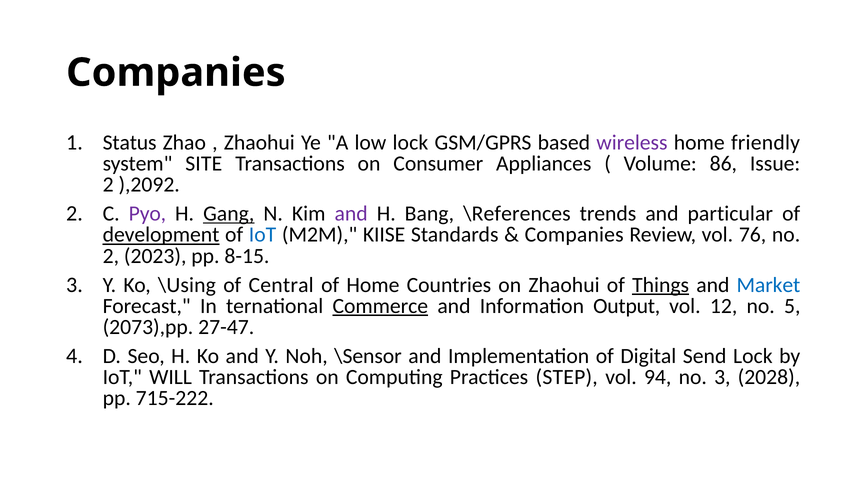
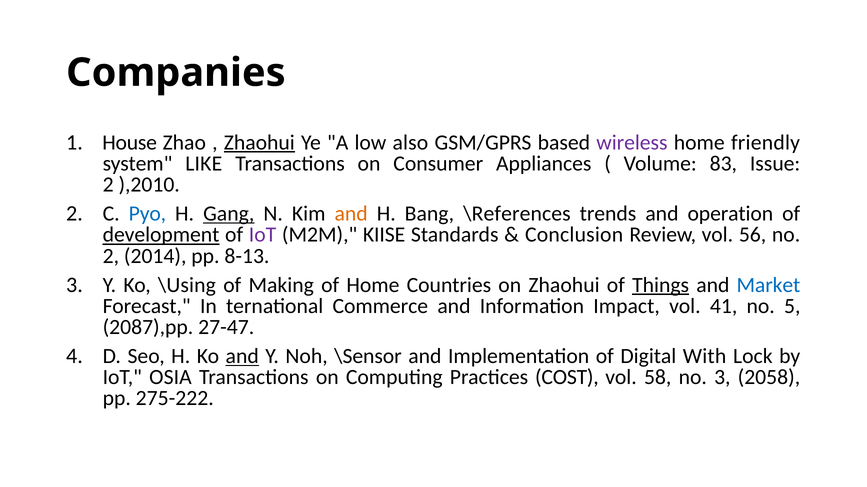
Status: Status -> House
Zhaohui at (259, 143) underline: none -> present
low lock: lock -> also
SITE: SITE -> LIKE
86: 86 -> 83
),2092: ),2092 -> ),2010
Pyo colour: purple -> blue
and at (351, 214) colour: purple -> orange
particular: particular -> operation
IoT at (263, 235) colour: blue -> purple
Companies at (574, 235): Companies -> Conclusion
76: 76 -> 56
2023: 2023 -> 2014
8-15: 8-15 -> 8-13
Central: Central -> Making
Commerce underline: present -> none
Output: Output -> Impact
12: 12 -> 41
2073),pp: 2073),pp -> 2087),pp
and at (242, 357) underline: none -> present
Send: Send -> With
WILL: WILL -> OSIA
STEP: STEP -> COST
94: 94 -> 58
2028: 2028 -> 2058
715-222: 715-222 -> 275-222
